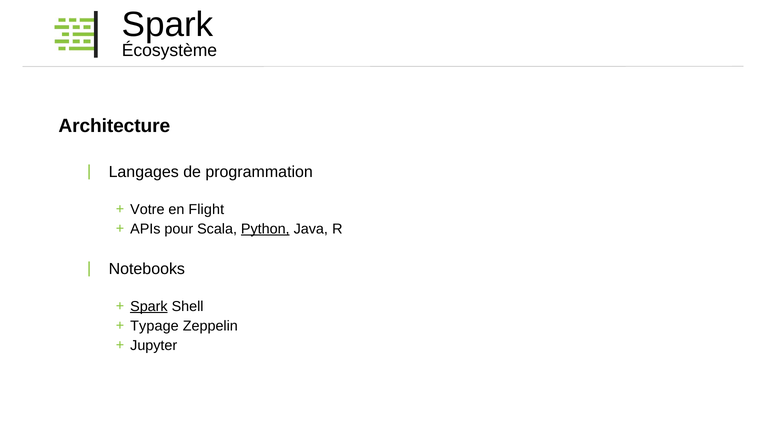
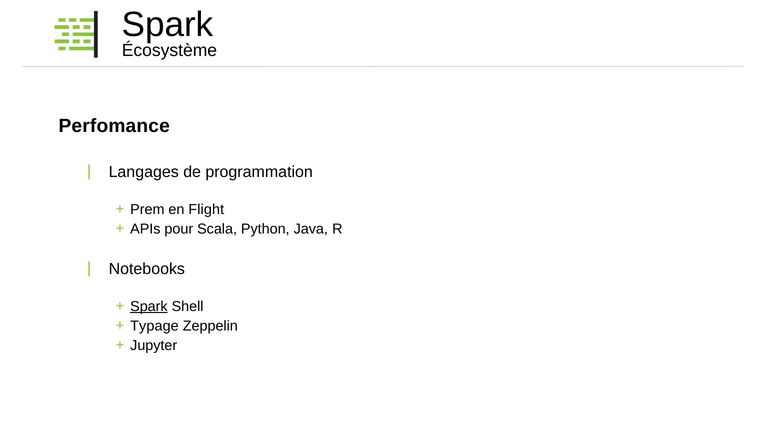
Architecture: Architecture -> Perfomance
Votre: Votre -> Prem
Python underline: present -> none
